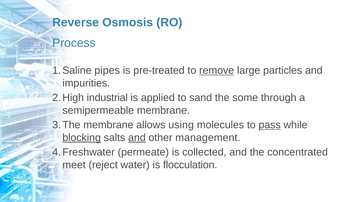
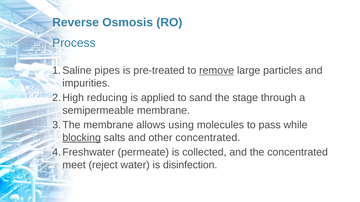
industrial: industrial -> reducing
some: some -> stage
pass underline: present -> none
and at (137, 138) underline: present -> none
other management: management -> concentrated
flocculation: flocculation -> disinfection
